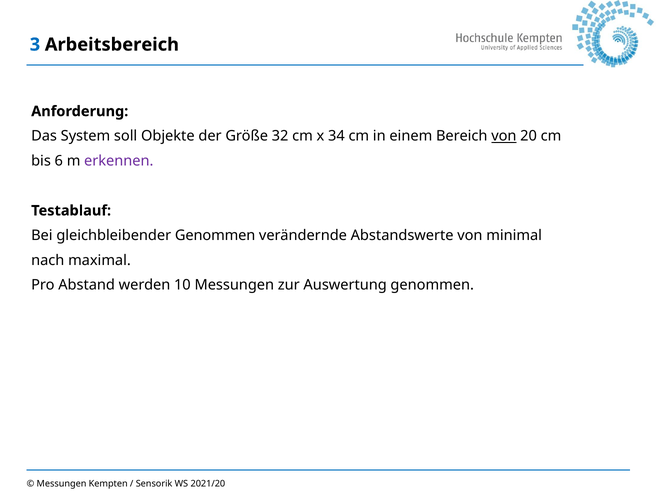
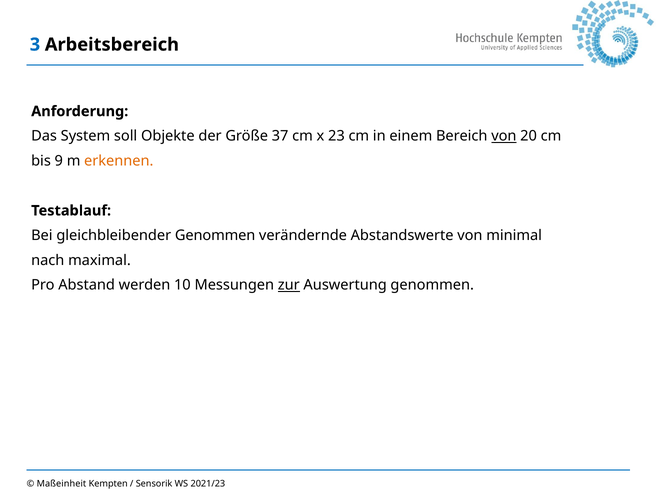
32: 32 -> 37
34: 34 -> 23
6: 6 -> 9
erkennen colour: purple -> orange
zur underline: none -> present
Messungen at (62, 484): Messungen -> Maßeinheit
2021/20: 2021/20 -> 2021/23
